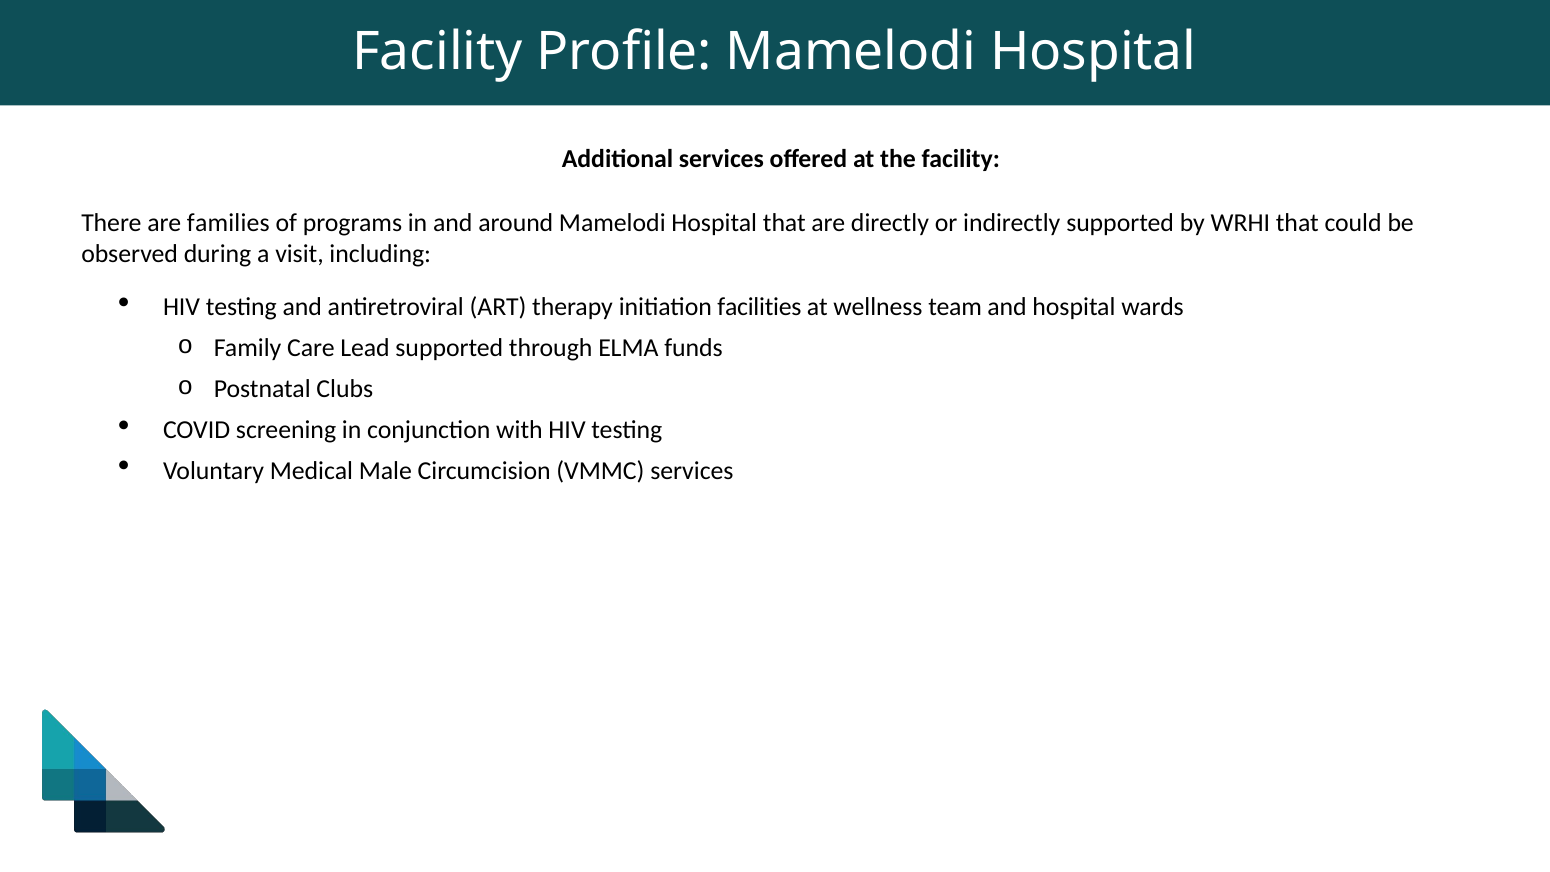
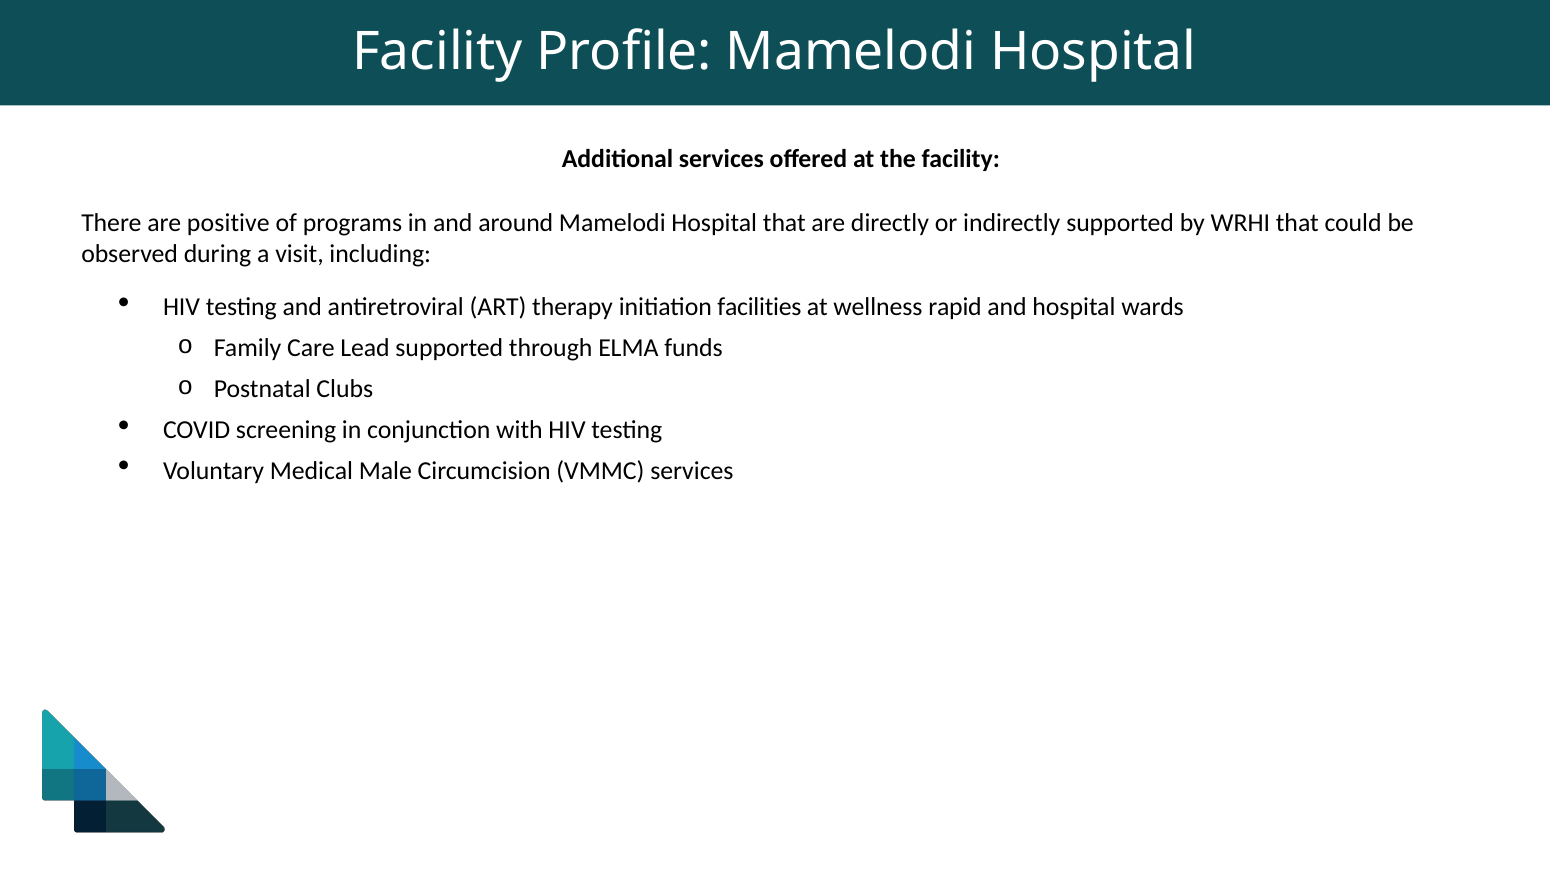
families: families -> positive
team: team -> rapid
